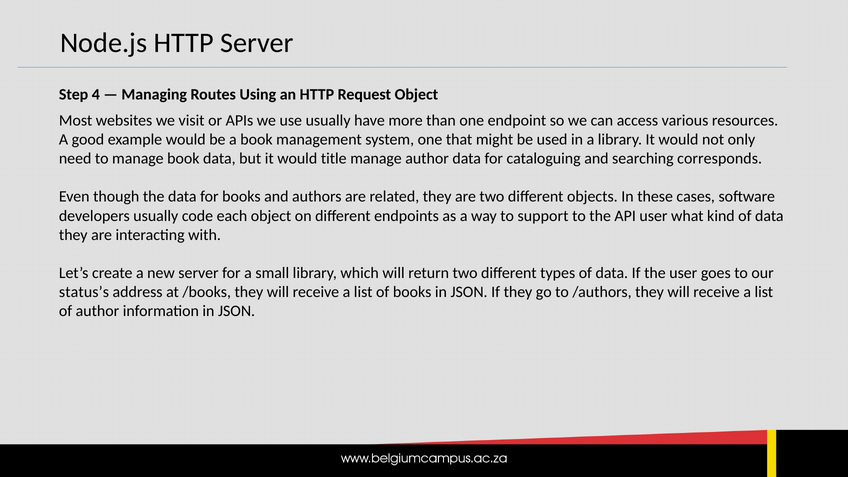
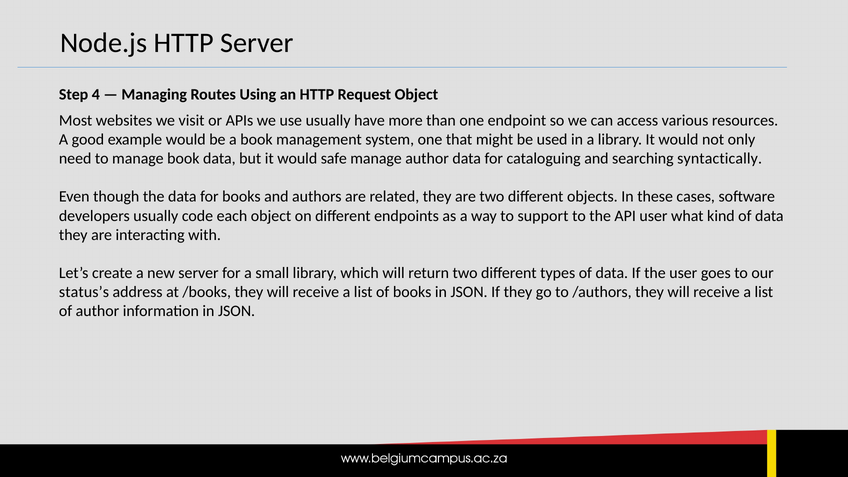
title: title -> safe
corresponds: corresponds -> syntactically
